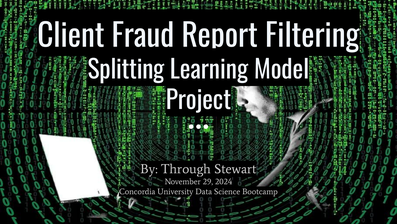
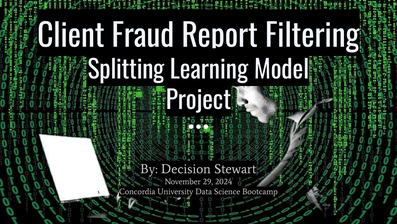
Through: Through -> Decision
